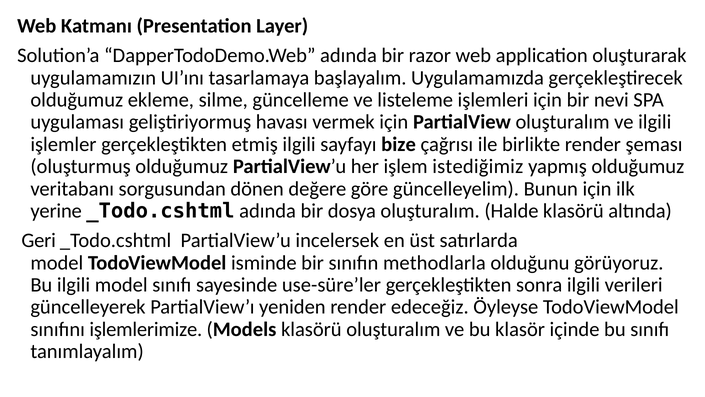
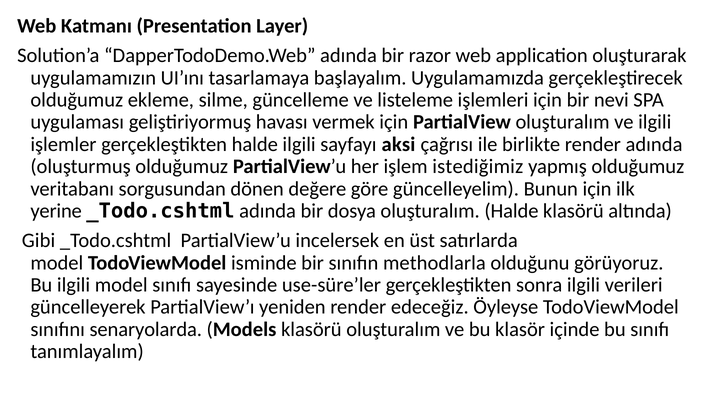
gerçekleştikten etmiş: etmiş -> halde
bize: bize -> aksi
render şeması: şeması -> adında
Geri: Geri -> Gibi
işlemlerimize: işlemlerimize -> senaryolarda
